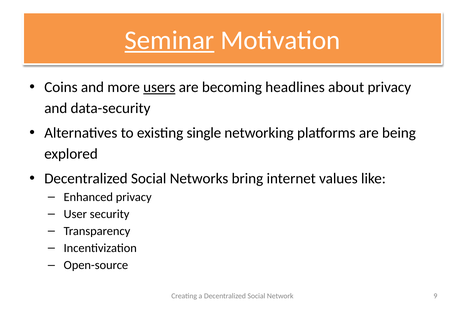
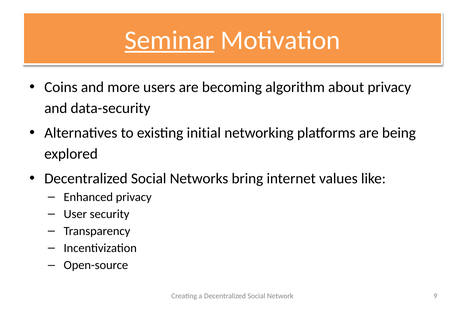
users underline: present -> none
headlines: headlines -> algorithm
single: single -> initial
